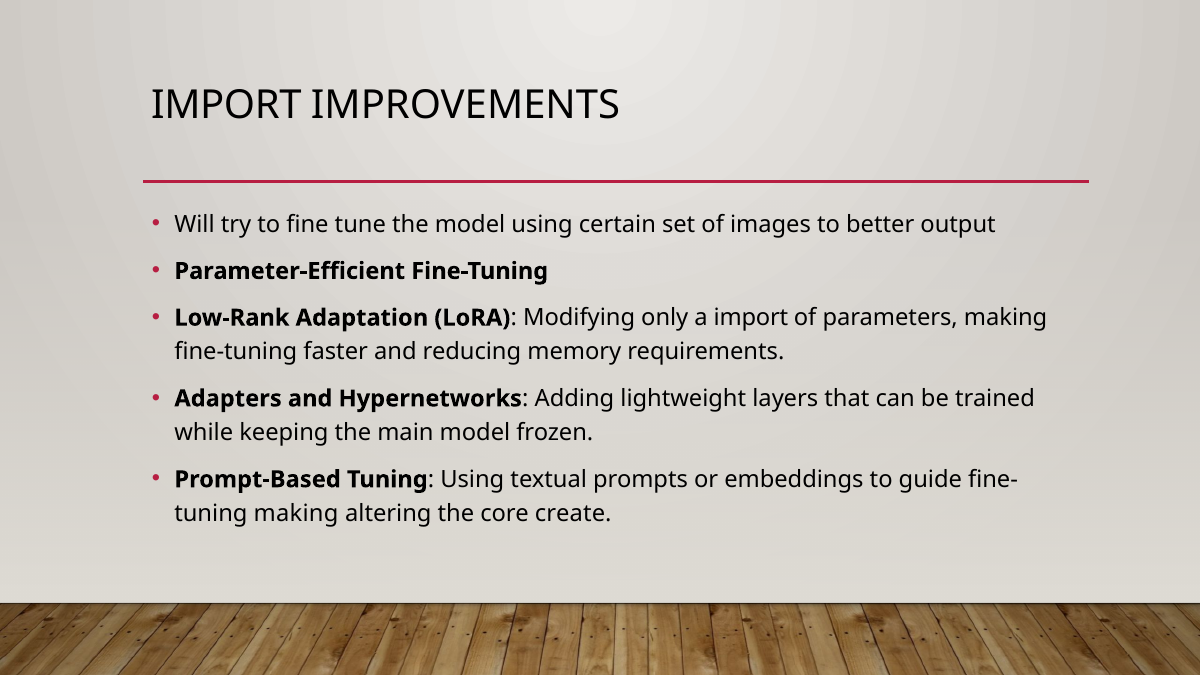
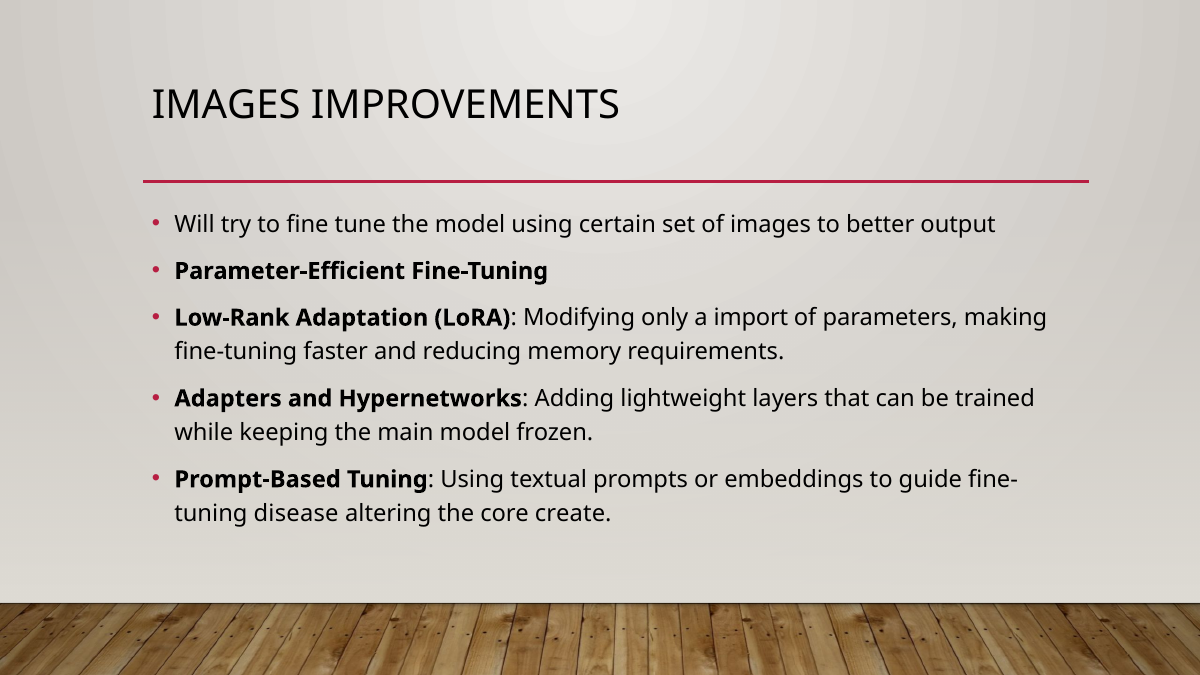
IMPORT at (226, 105): IMPORT -> IMAGES
tuning making: making -> disease
